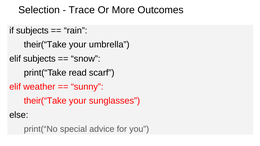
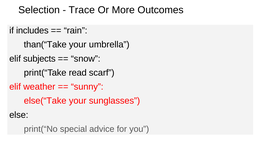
if subjects: subjects -> includes
their(“Take at (45, 45): their(“Take -> than(“Take
their(“Take at (45, 101): their(“Take -> else(“Take
